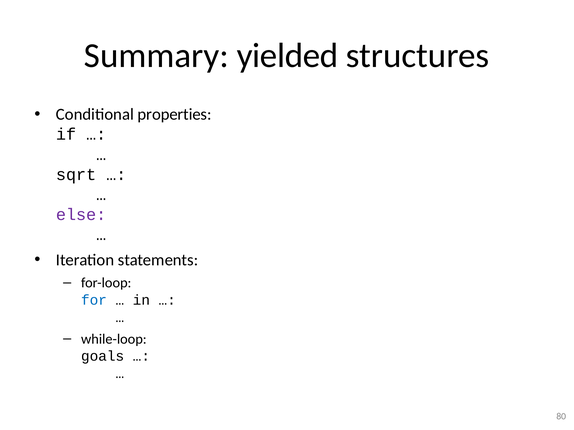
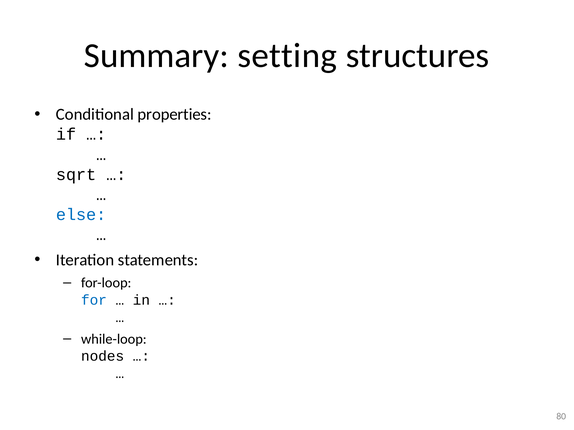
yielded: yielded -> setting
else colour: purple -> blue
goals: goals -> nodes
